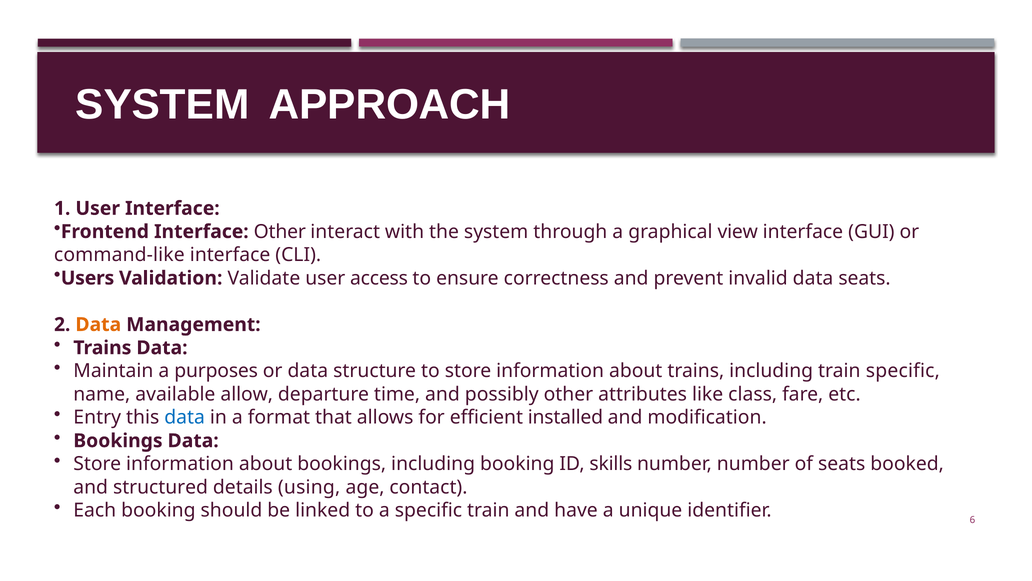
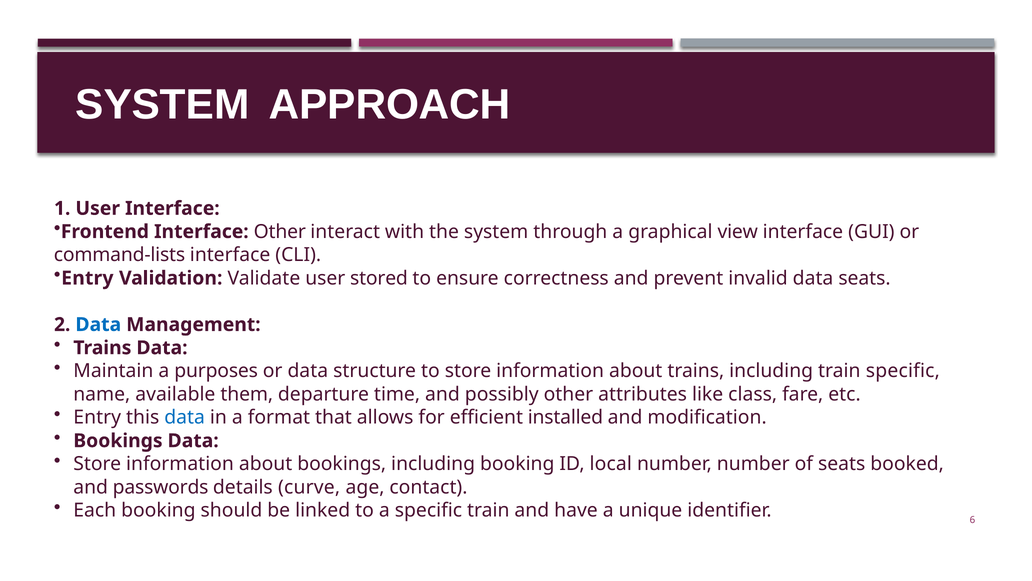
command-like: command-like -> command-lists
Users at (88, 278): Users -> Entry
access: access -> stored
Data at (98, 324) colour: orange -> blue
allow: allow -> them
skills: skills -> local
structured: structured -> passwords
using: using -> curve
